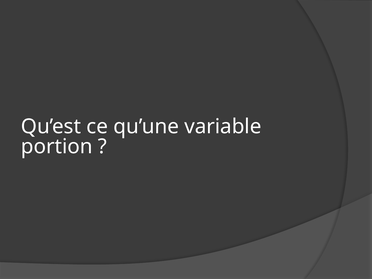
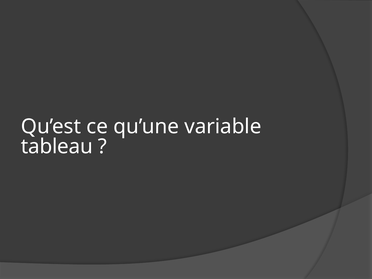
portion: portion -> tableau
